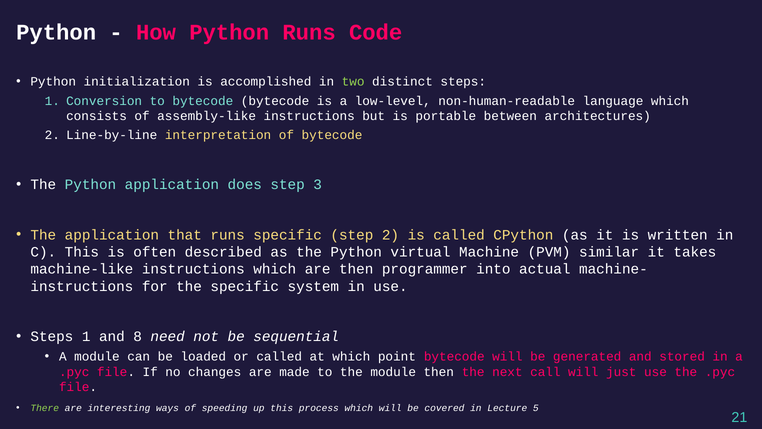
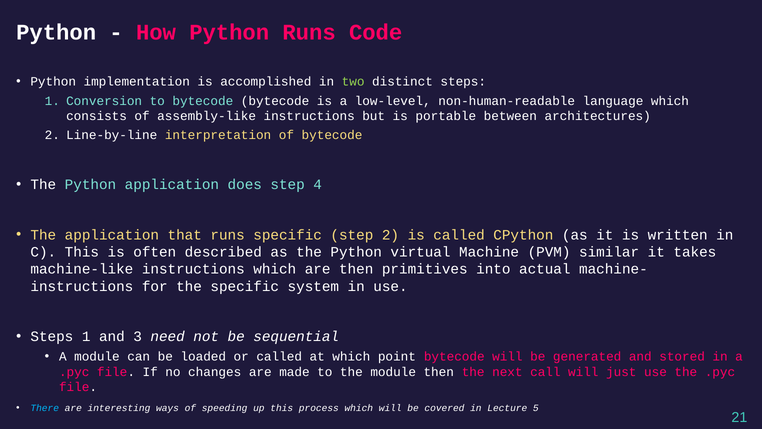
initialization: initialization -> implementation
3: 3 -> 4
programmer: programmer -> primitives
8: 8 -> 3
There colour: light green -> light blue
